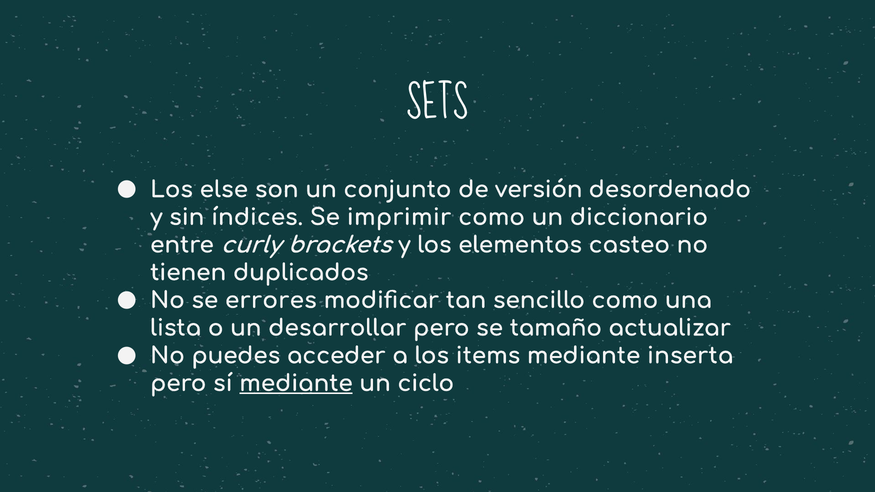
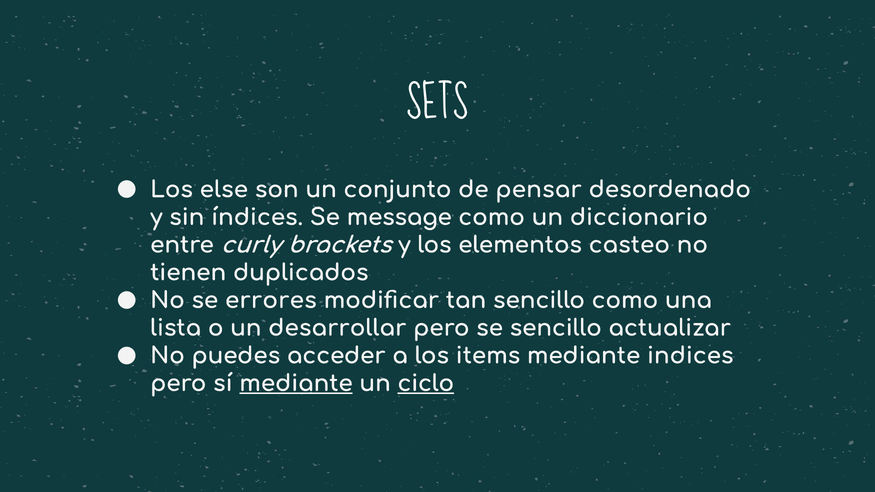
versión: versión -> pensar
imprimir: imprimir -> message
se tamaño: tamaño -> sencillo
inserta: inserta -> indices
ciclo underline: none -> present
